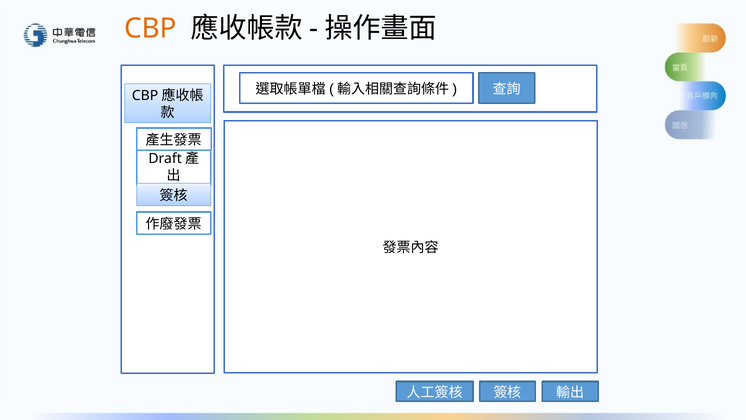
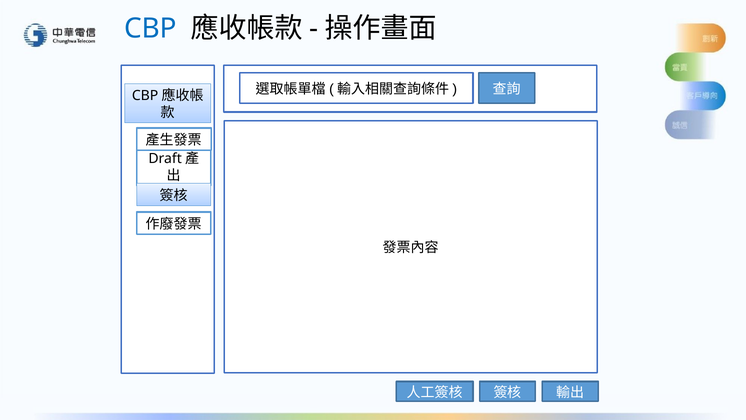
CBP colour: orange -> blue
